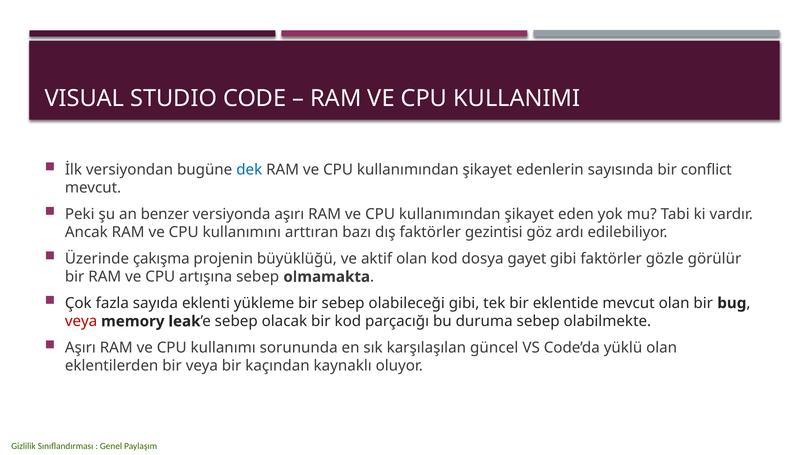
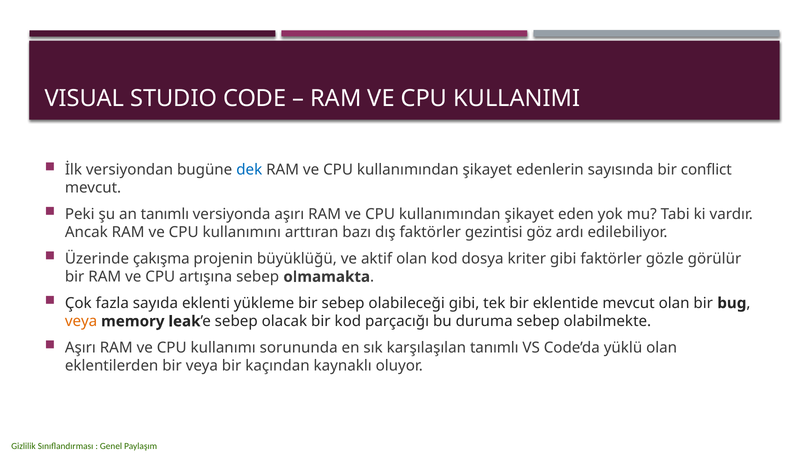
an benzer: benzer -> tanımlı
gayet: gayet -> kriter
veya at (81, 321) colour: red -> orange
karşılaşılan güncel: güncel -> tanımlı
